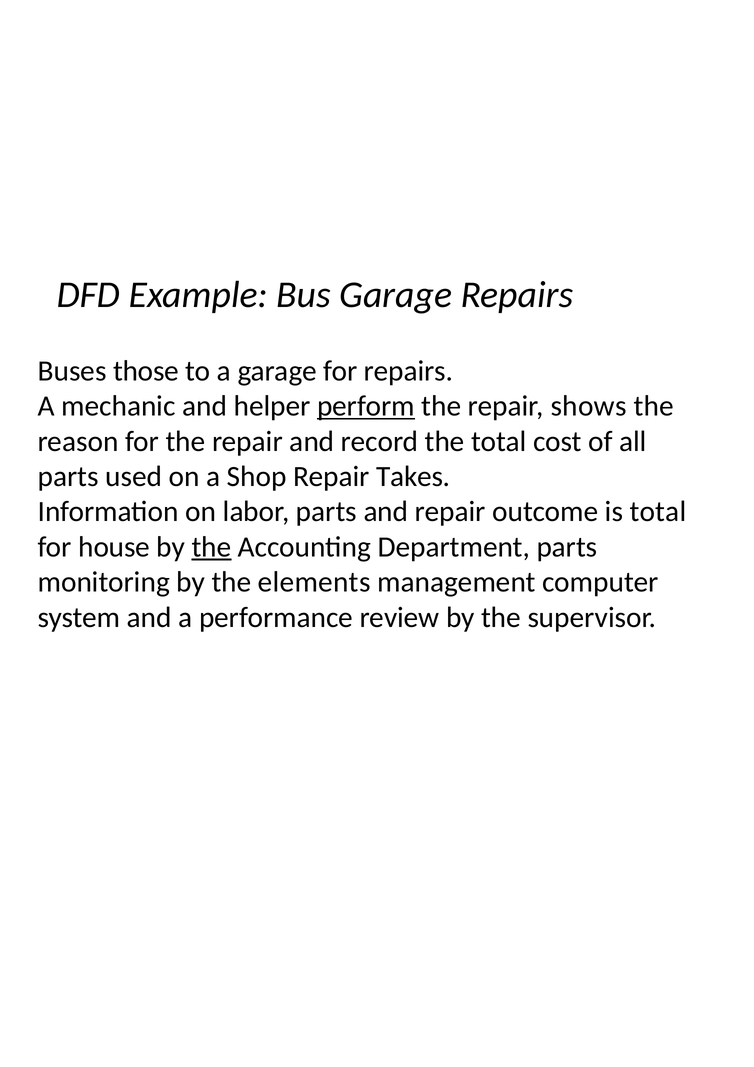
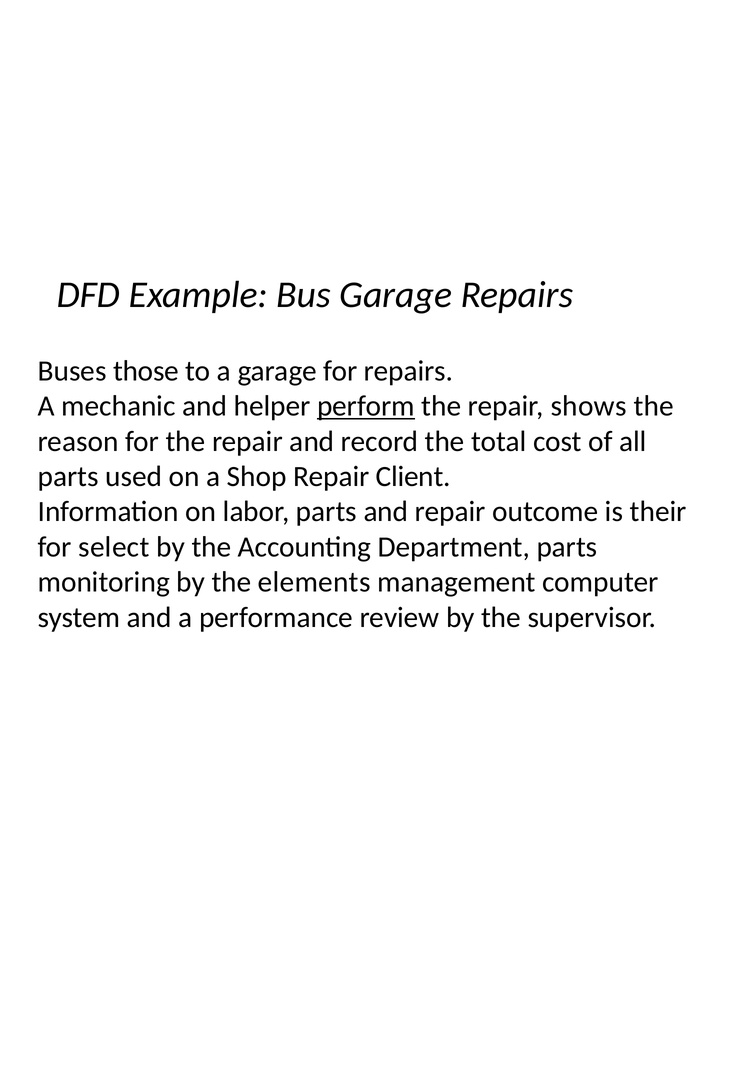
Takes: Takes -> Client
is total: total -> their
house: house -> select
the at (211, 547) underline: present -> none
